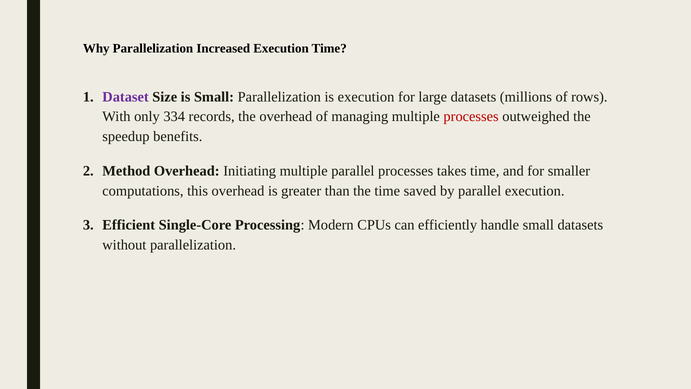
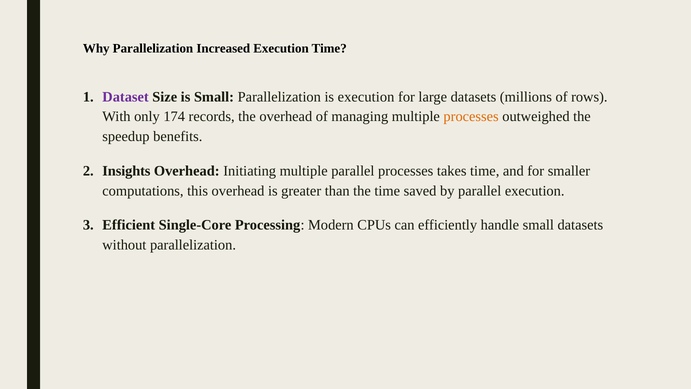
334: 334 -> 174
processes at (471, 117) colour: red -> orange
Method: Method -> Insights
